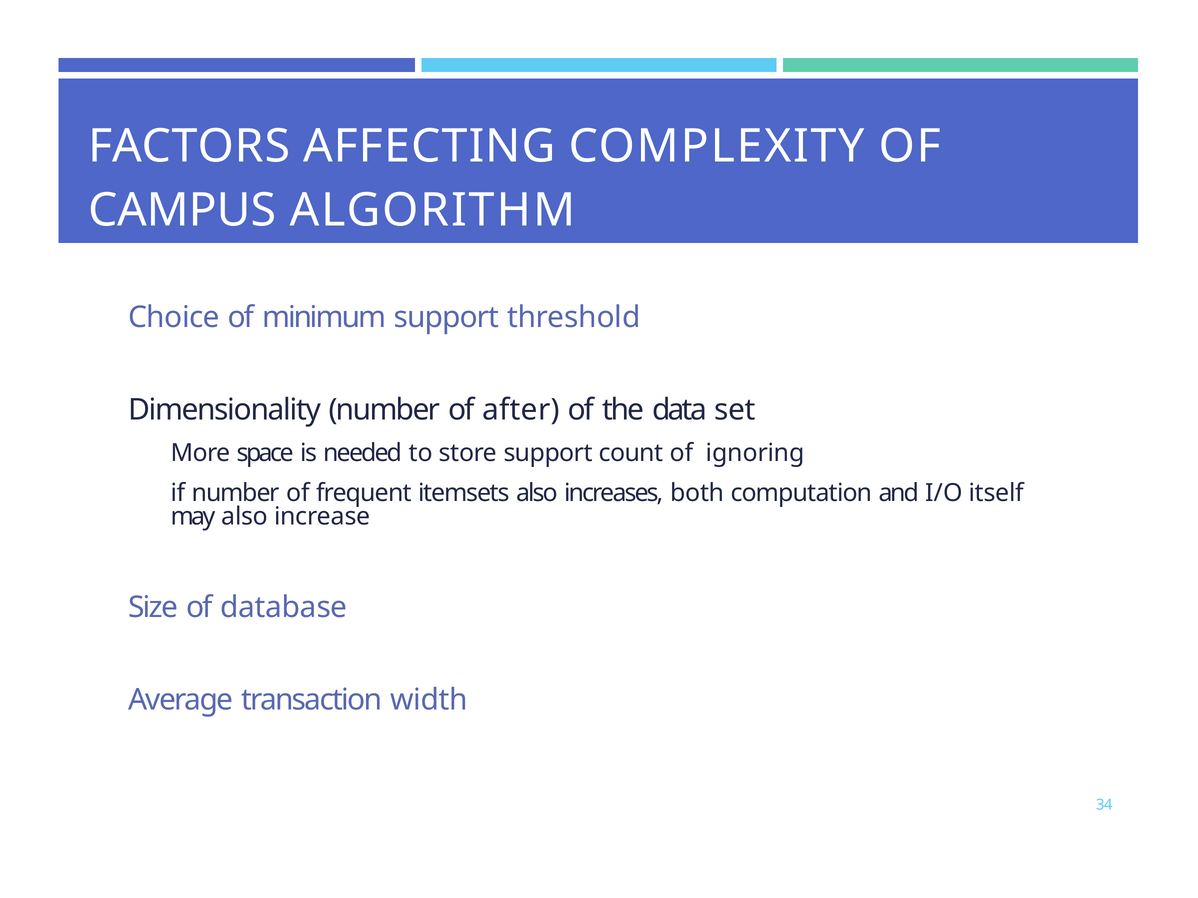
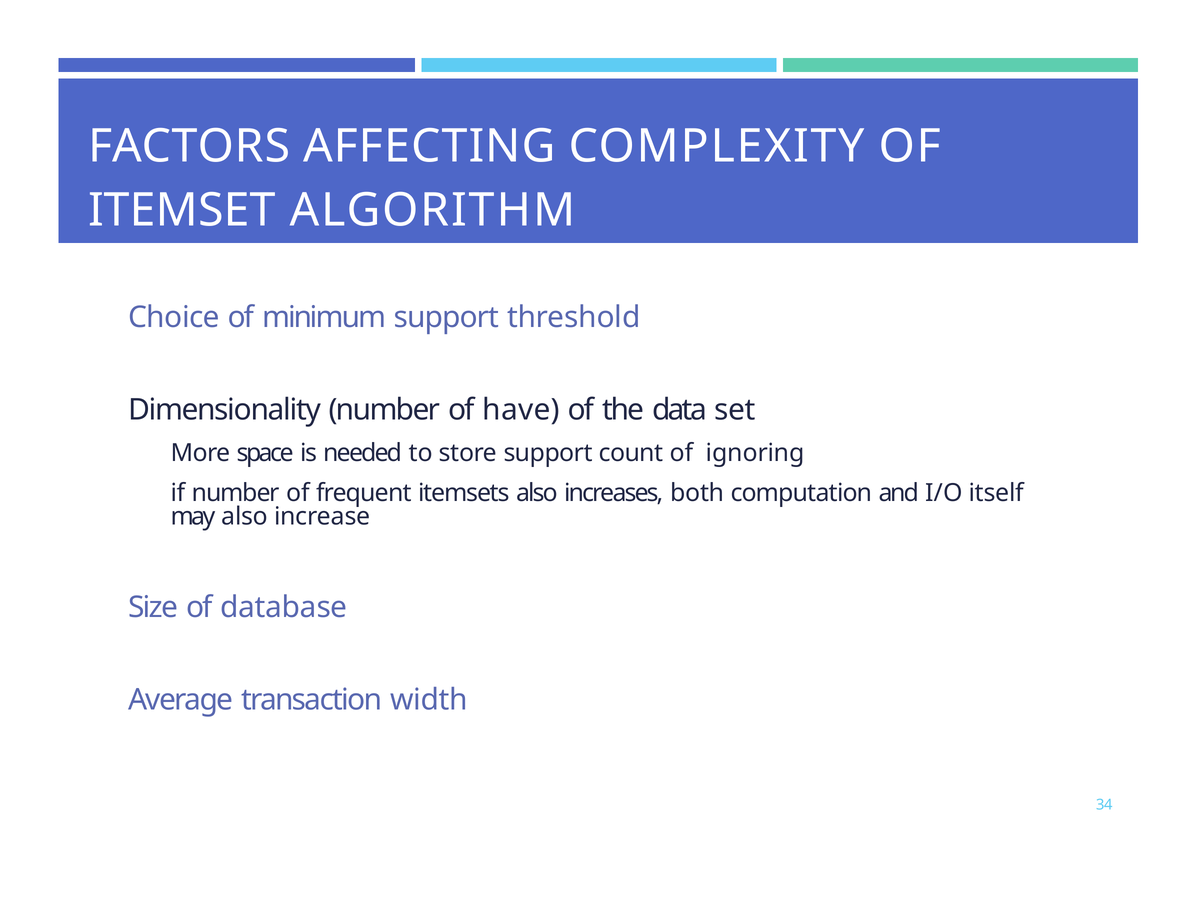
CAMPUS: CAMPUS -> ITEMSET
after: after -> have
